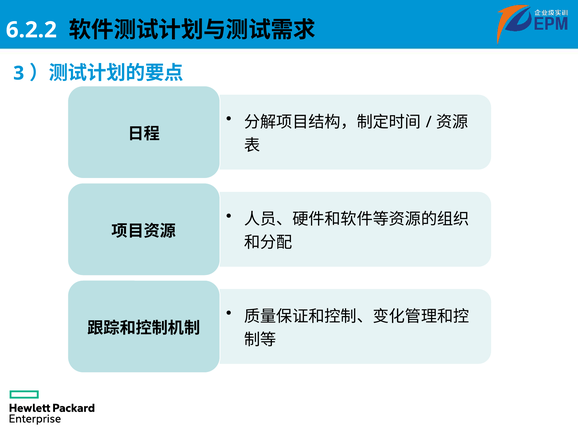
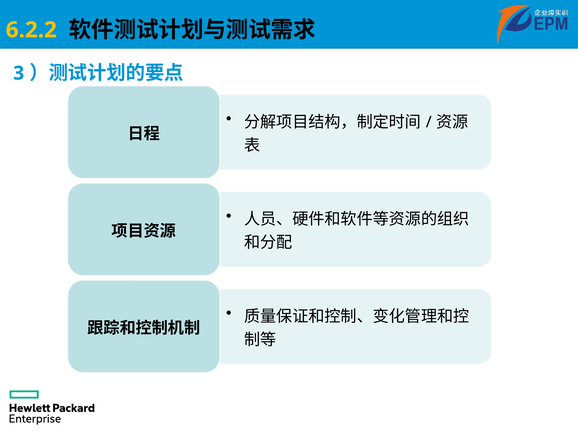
6.2.2 colour: white -> yellow
